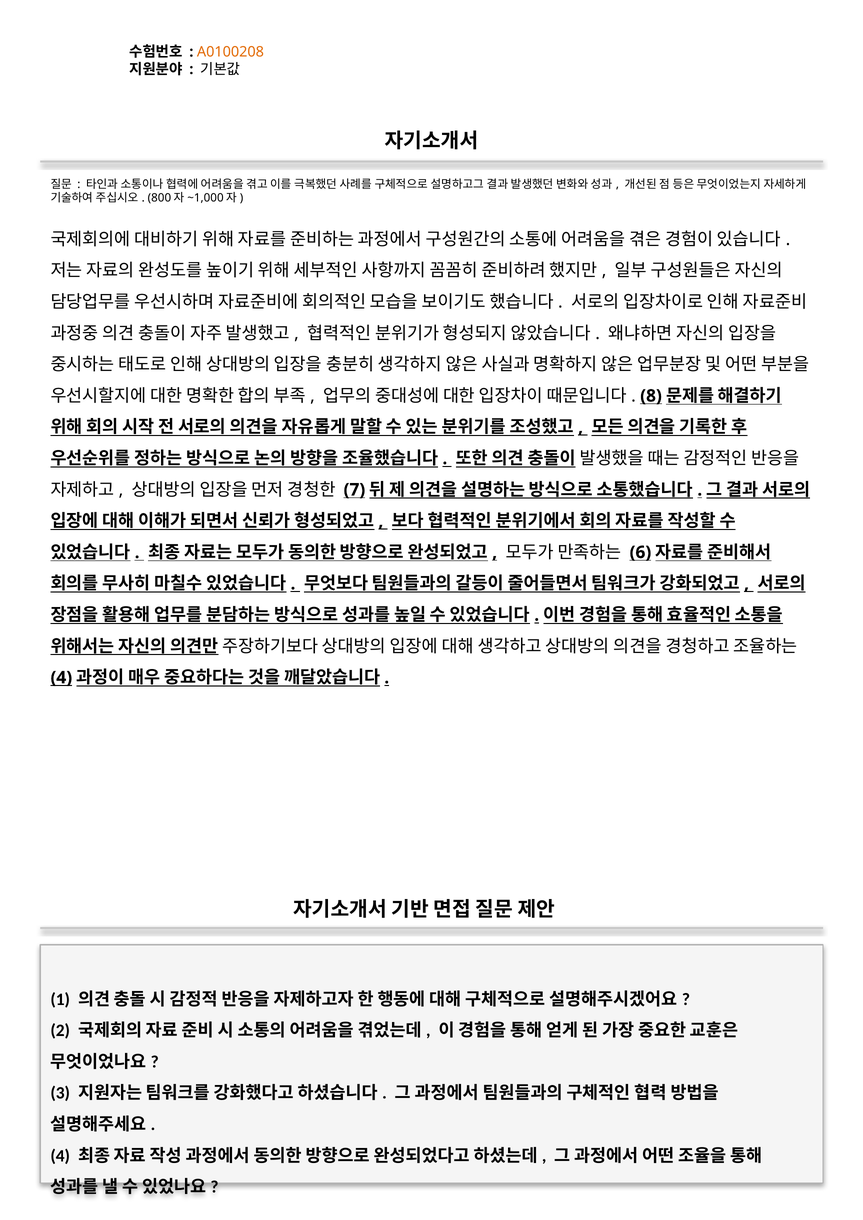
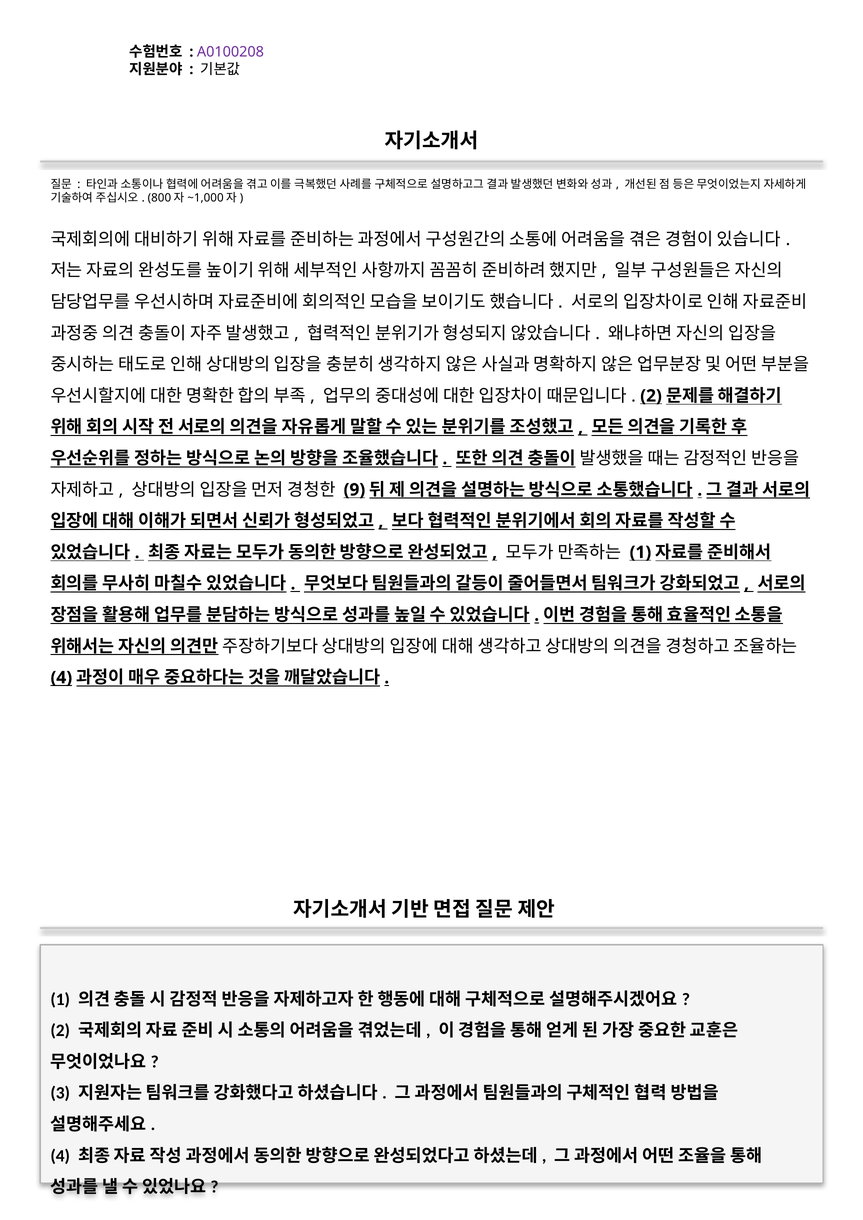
A0100208 colour: orange -> purple
8 at (651, 396): 8 -> 2
7: 7 -> 9
6 at (640, 553): 6 -> 1
